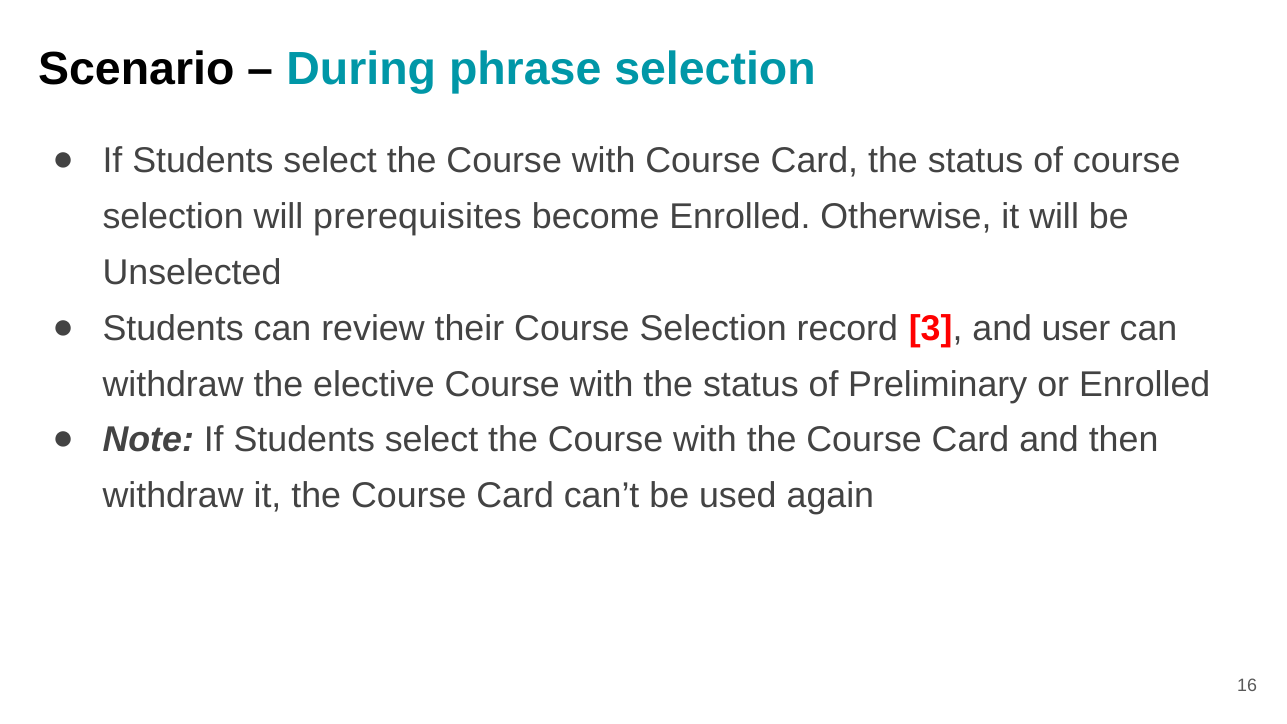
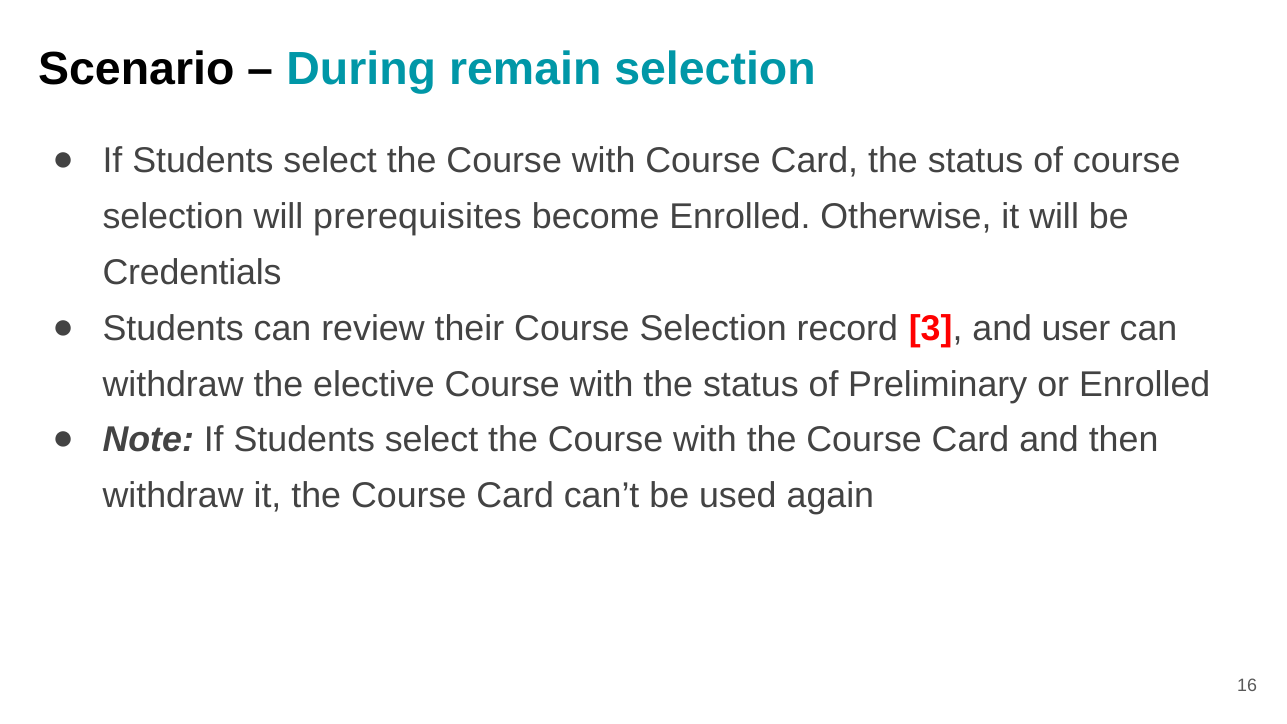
phrase: phrase -> remain
Unselected: Unselected -> Credentials
